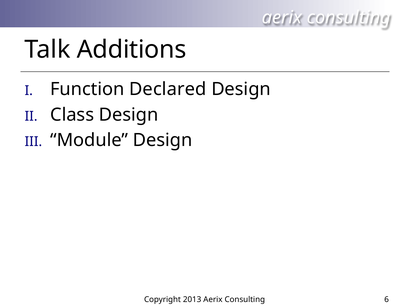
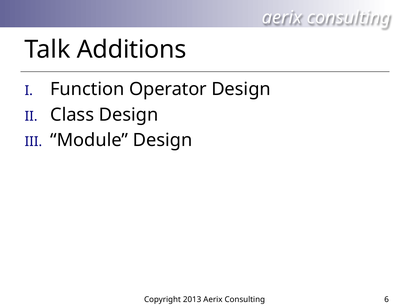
Declared: Declared -> Operator
